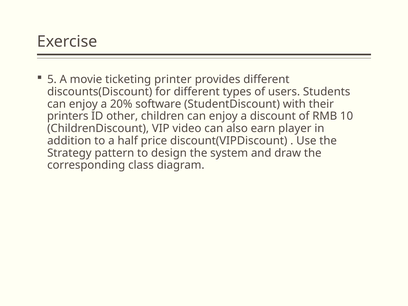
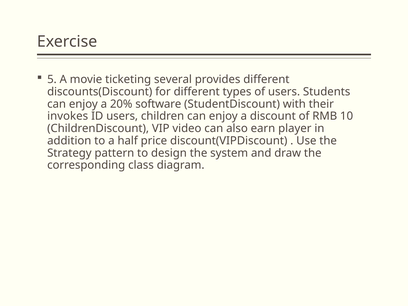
printer: printer -> several
printers: printers -> invokes
ID other: other -> users
